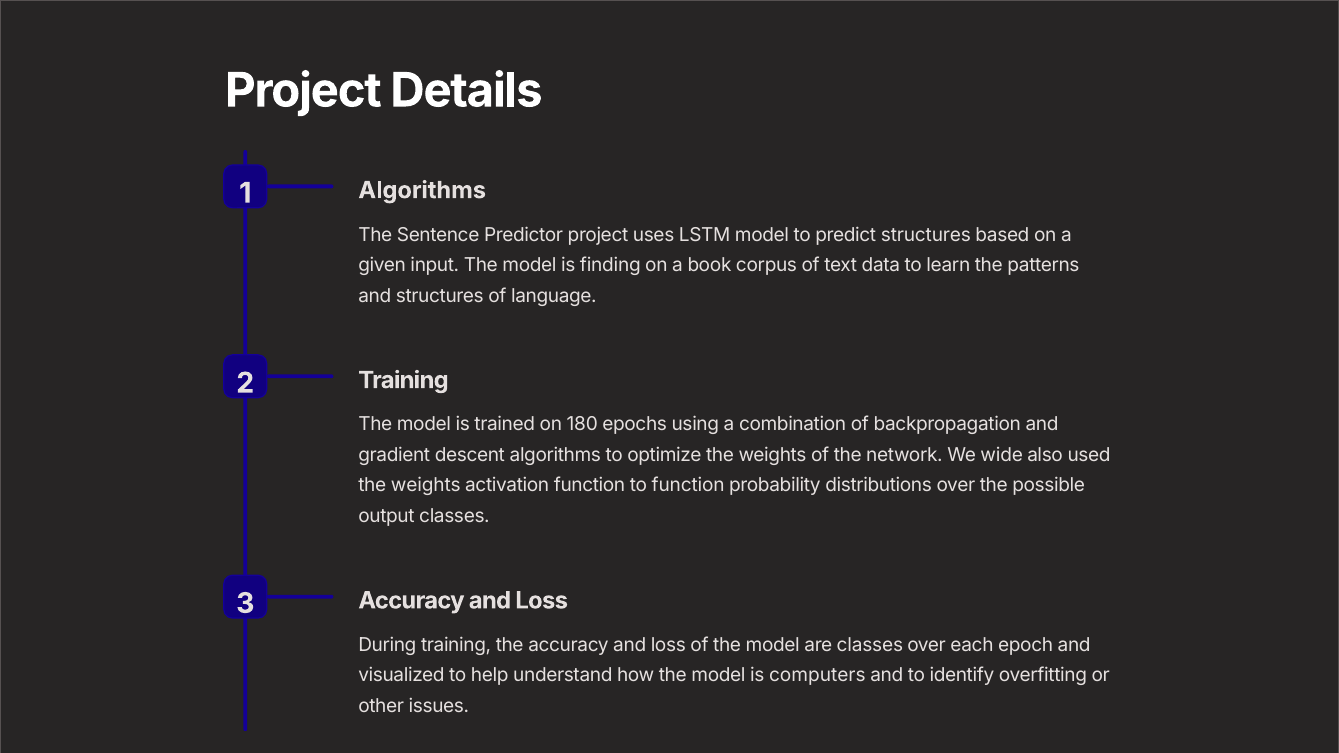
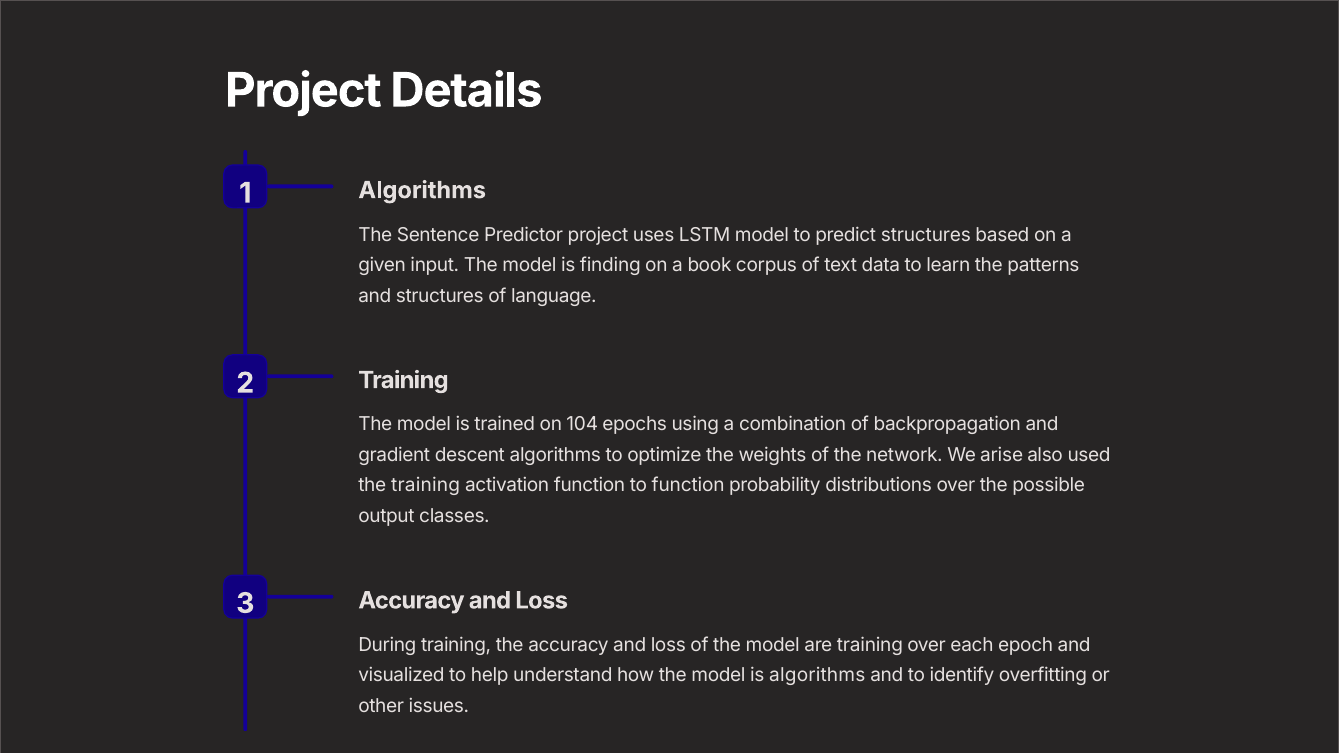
180: 180 -> 104
wide: wide -> arise
weights at (426, 486): weights -> training
are classes: classes -> training
is computers: computers -> algorithms
